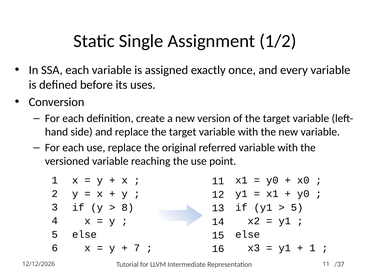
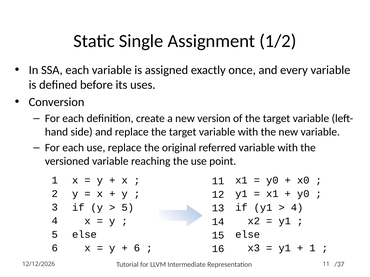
8 at (128, 208): 8 -> 5
5 at (297, 208): 5 -> 4
7 at (137, 248): 7 -> 6
